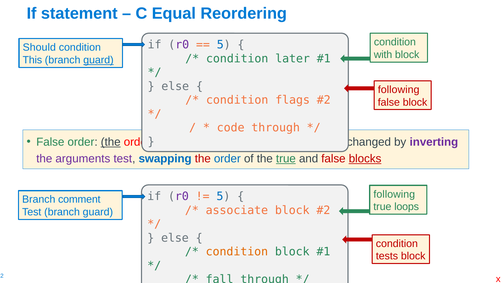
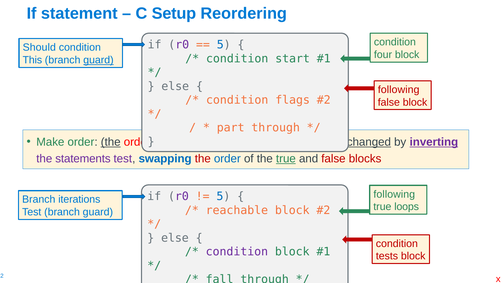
Equal: Equal -> Setup
with: with -> four
later: later -> start
code at (231, 128): code -> part
False at (50, 142): False -> Make
changed underline: none -> present
inverting underline: none -> present
arguments: arguments -> statements
blocks at (365, 159) underline: present -> none
comment: comment -> iterations
associate: associate -> reachable
condition at (237, 252) colour: orange -> purple
